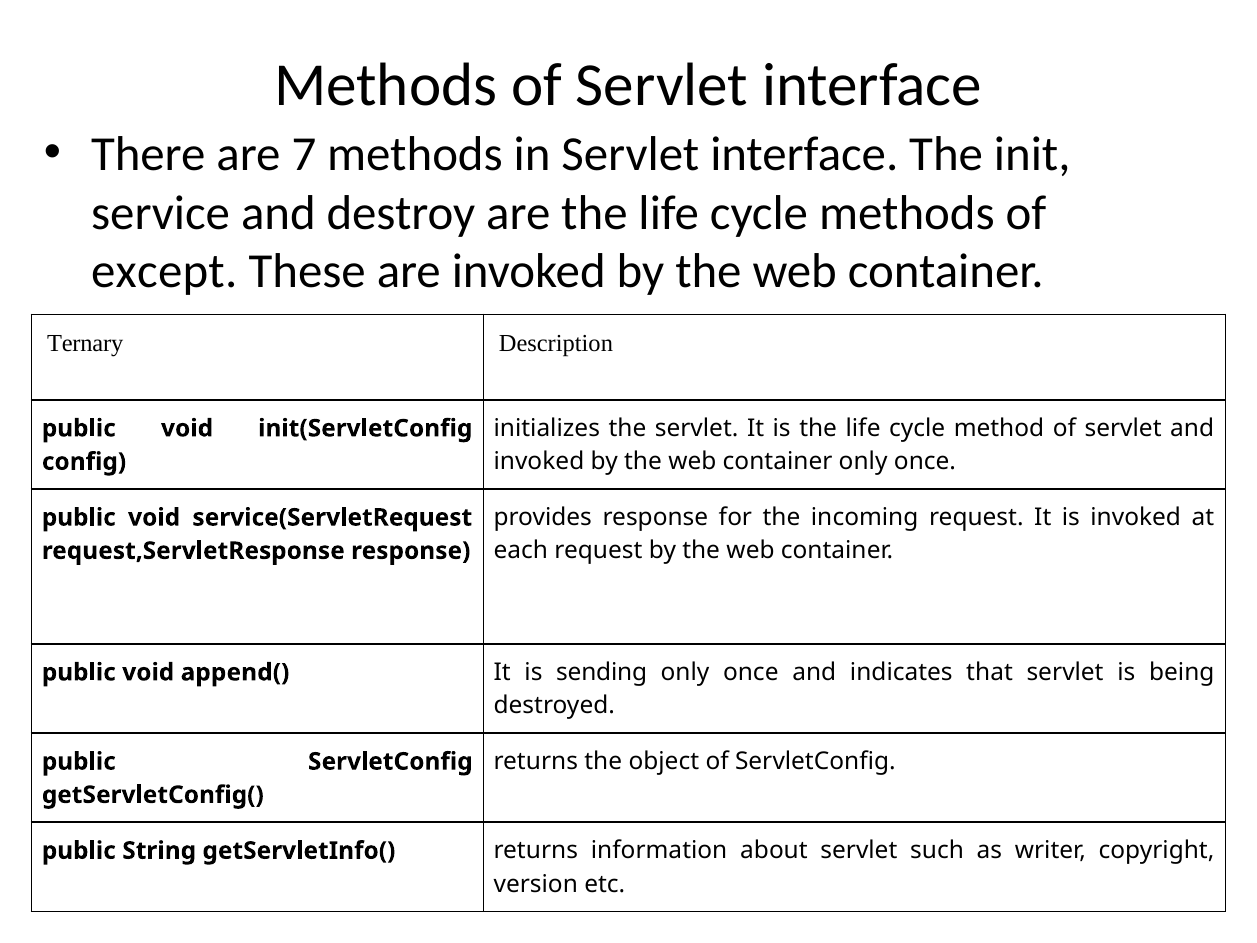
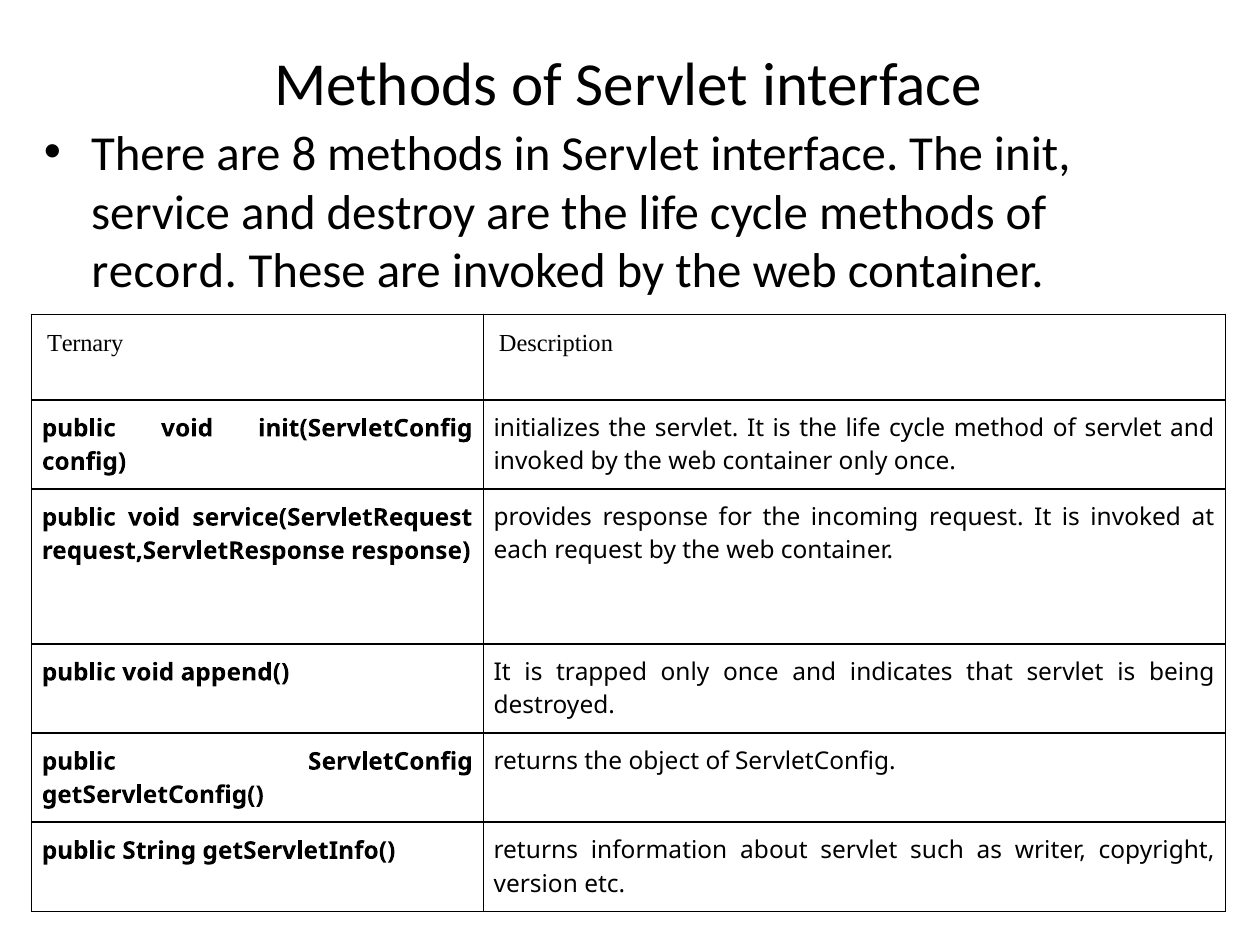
7: 7 -> 8
except: except -> record
sending: sending -> trapped
